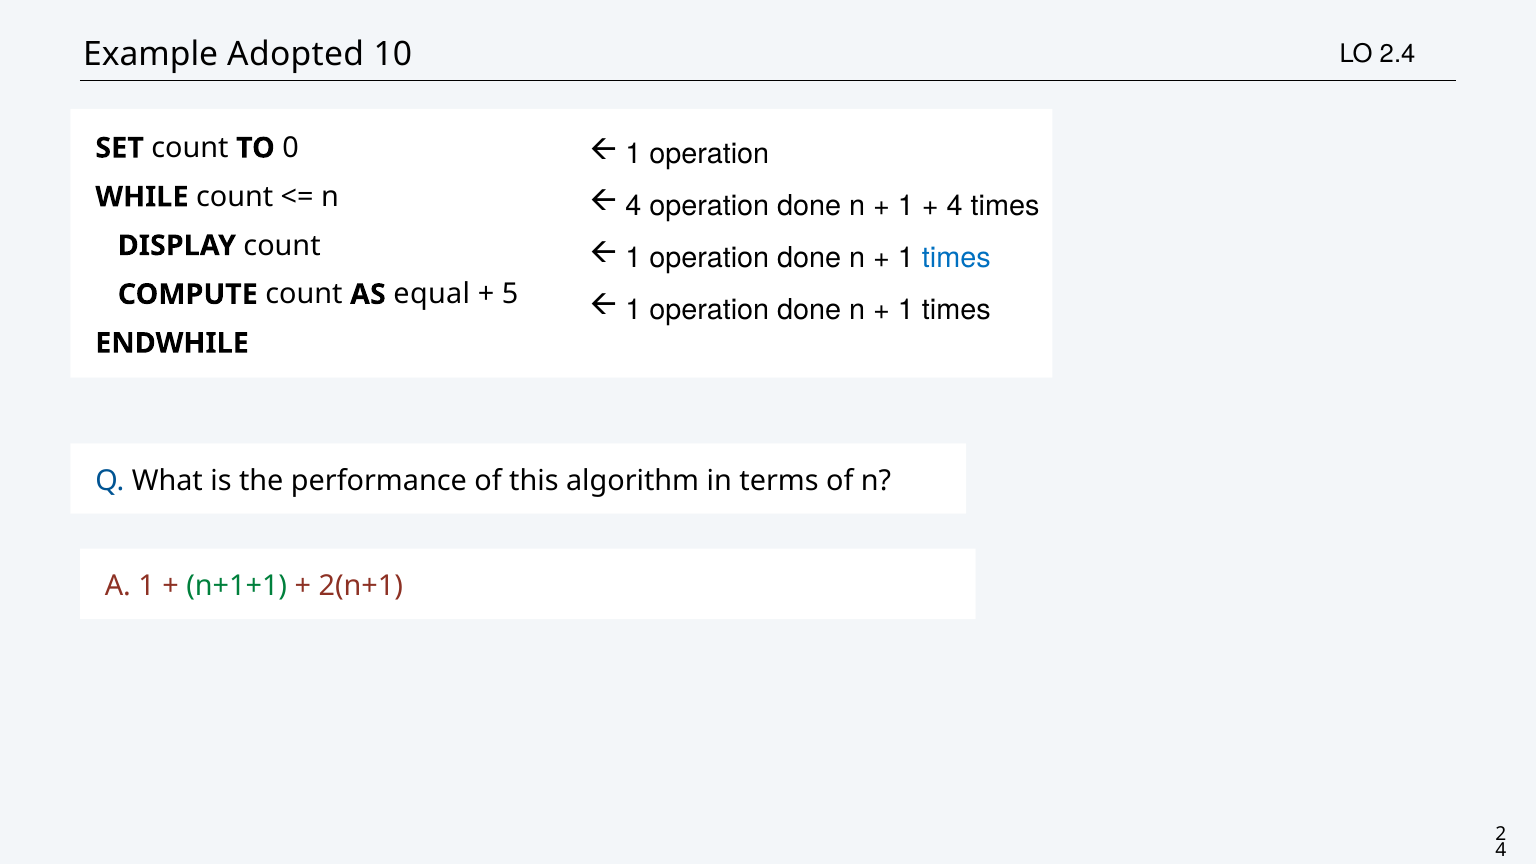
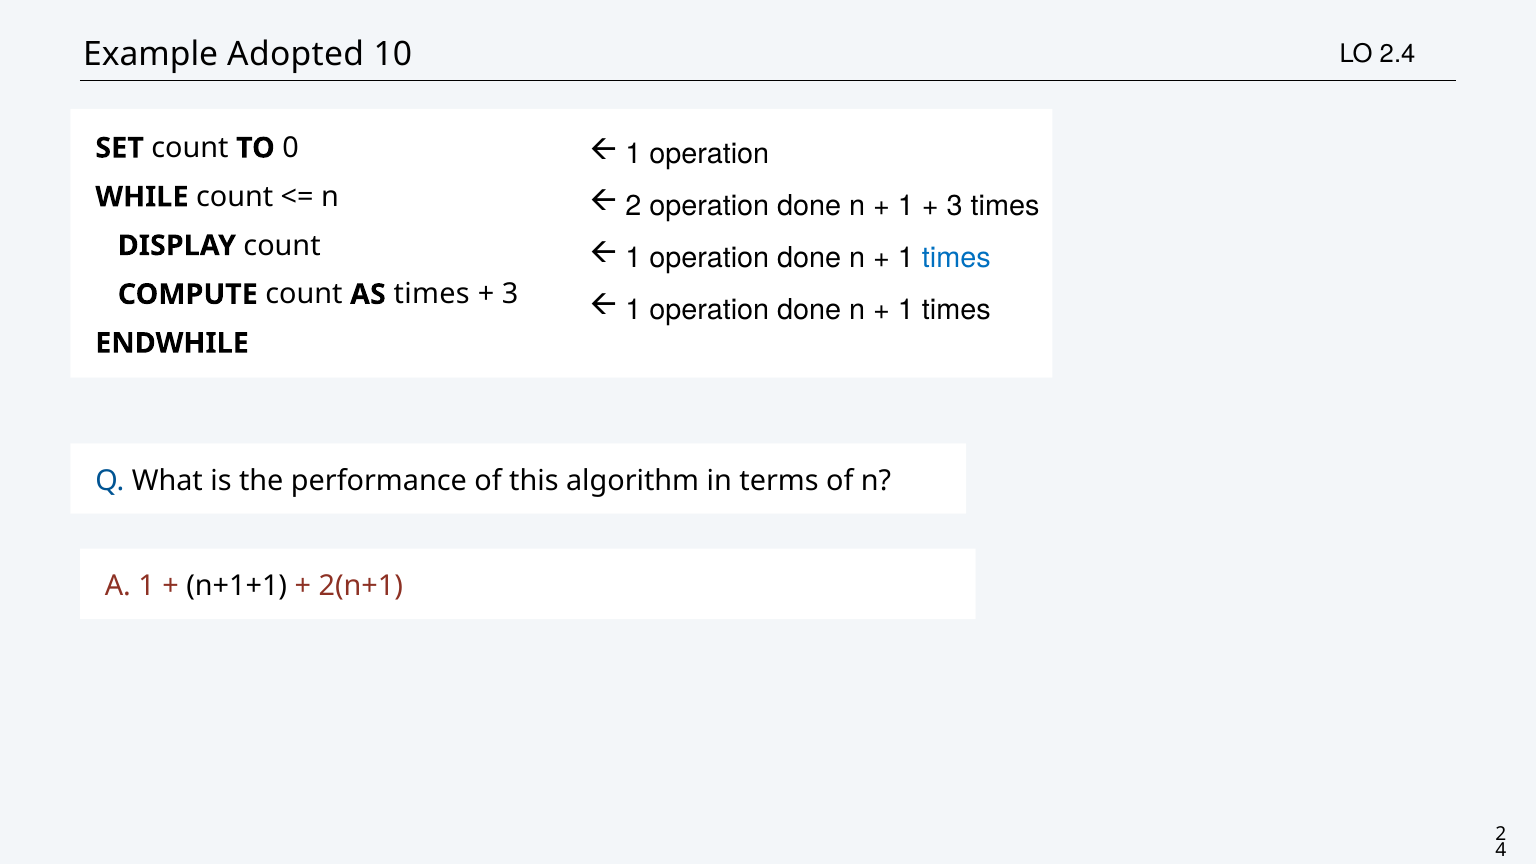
4 at (633, 206): 4 -> 2
4 at (955, 206): 4 -> 3
AS equal: equal -> times
5 at (510, 294): 5 -> 3
n+1+1 colour: green -> black
